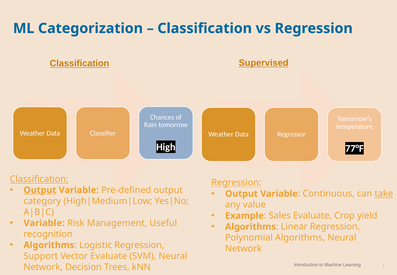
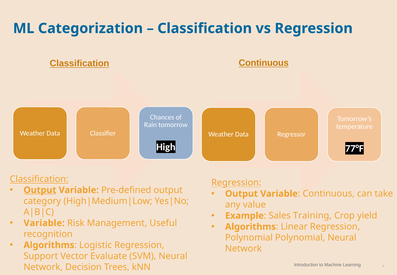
Classification Supervised: Supervised -> Continuous
take underline: present -> none
Sales Evaluate: Evaluate -> Training
Polynomial Algorithms: Algorithms -> Polynomial
